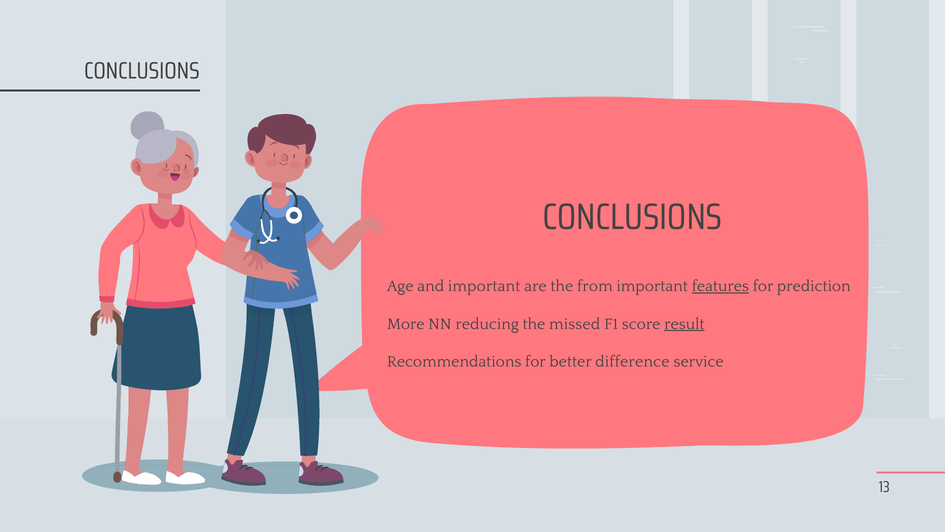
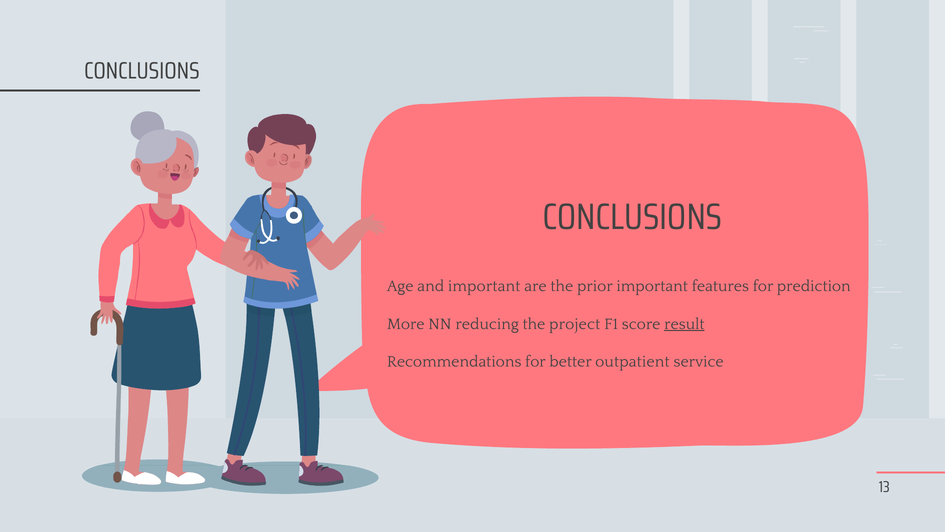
from: from -> prior
features underline: present -> none
missed: missed -> project
difference: difference -> outpatient
